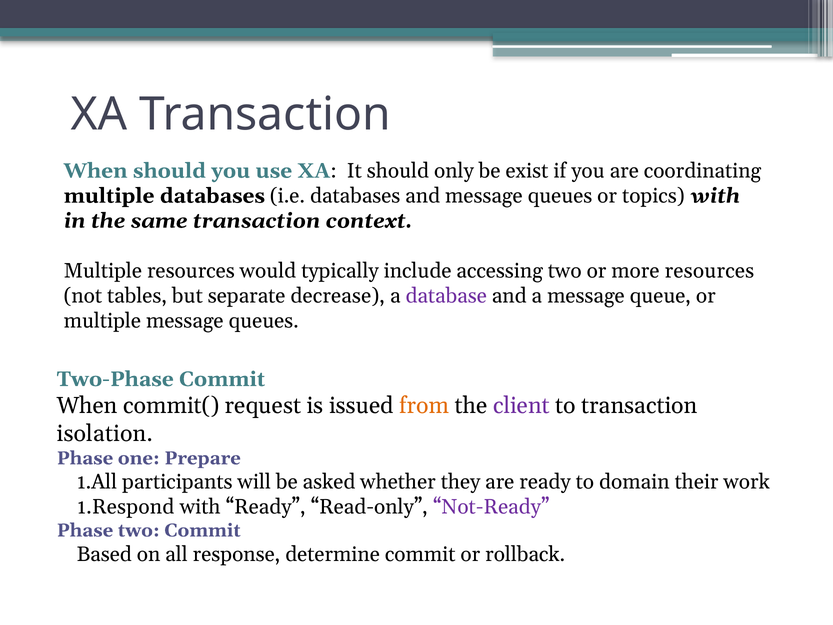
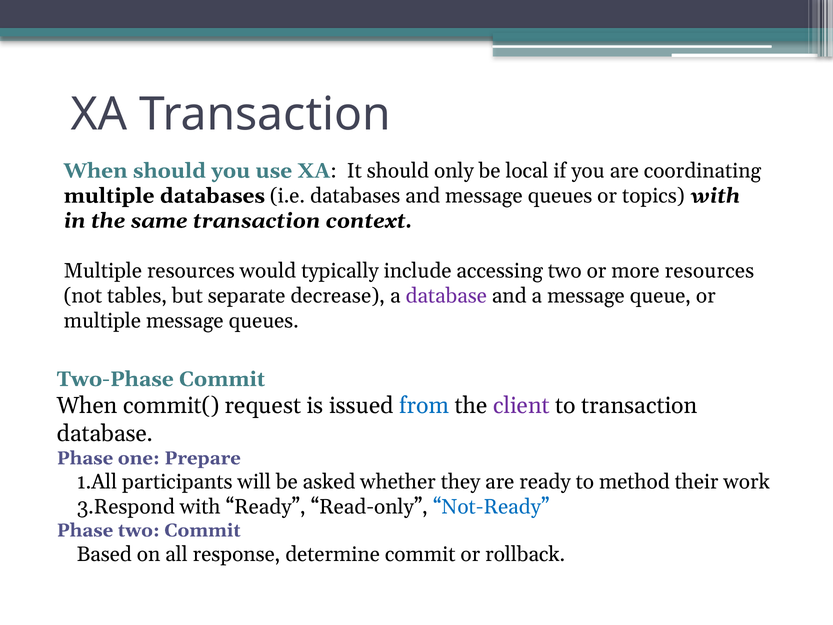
exist: exist -> local
from colour: orange -> blue
isolation at (105, 433): isolation -> database
domain: domain -> method
1.Respond: 1.Respond -> 3.Respond
Not-Ready colour: purple -> blue
